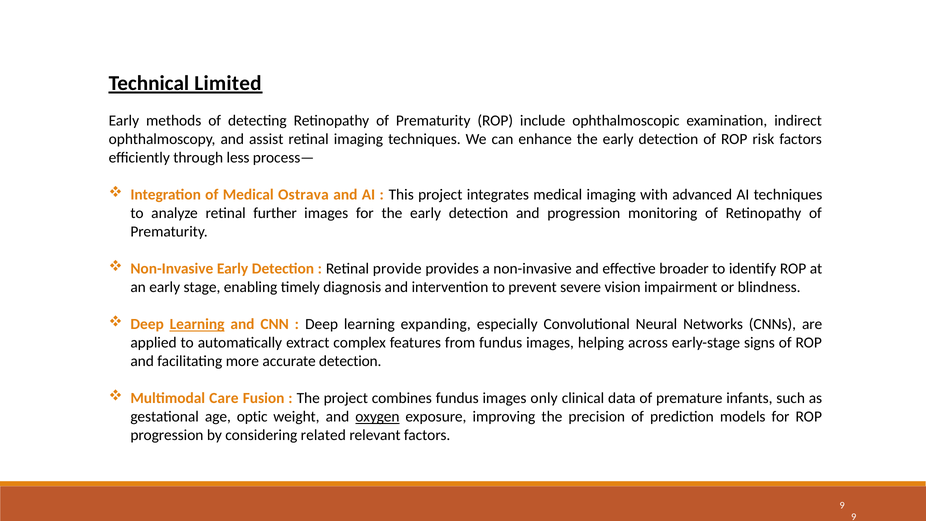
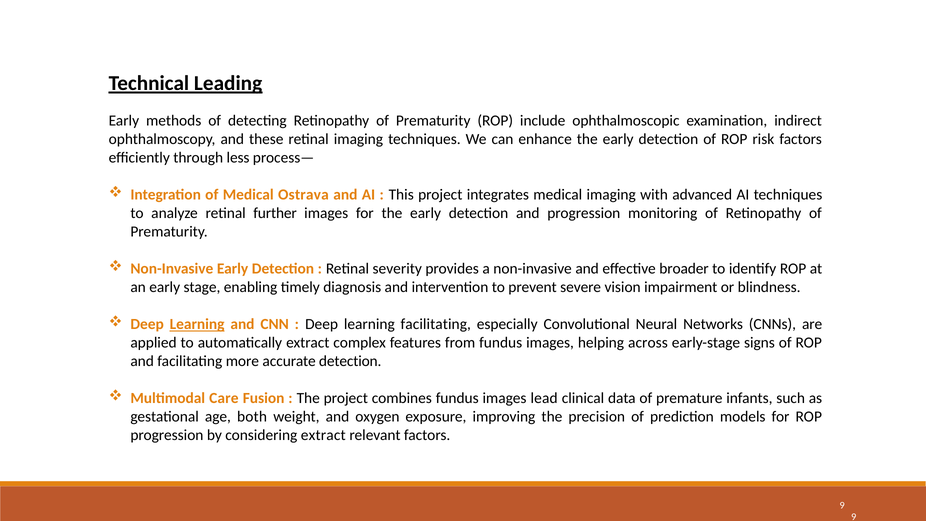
Limited: Limited -> Leading
assist: assist -> these
provide: provide -> severity
learning expanding: expanding -> facilitating
only: only -> lead
optic: optic -> both
oxygen underline: present -> none
considering related: related -> extract
